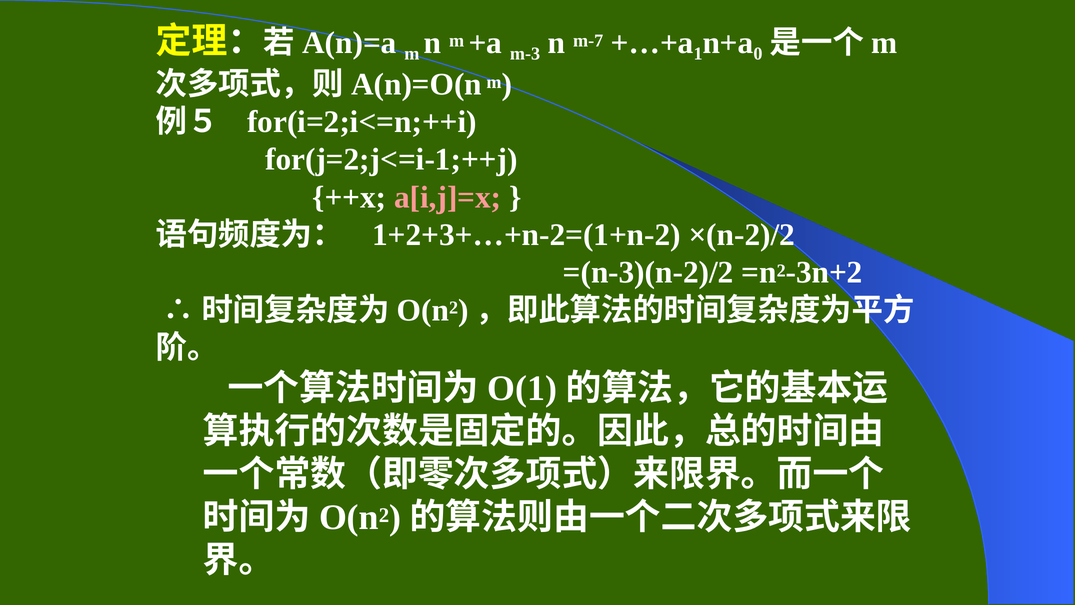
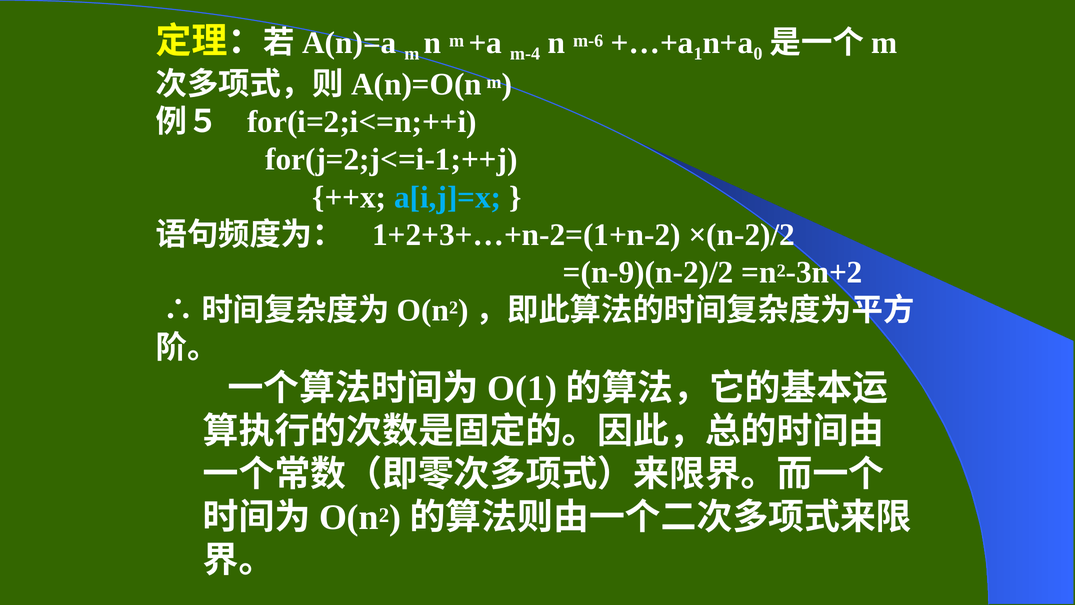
m-3: m-3 -> m-4
m-7: m-7 -> m-6
a[i,j]=x colour: pink -> light blue
=(n-3)(n-2)/2: =(n-3)(n-2)/2 -> =(n-9)(n-2)/2
